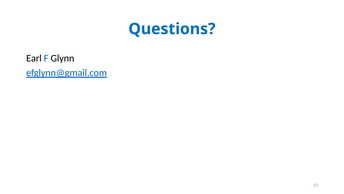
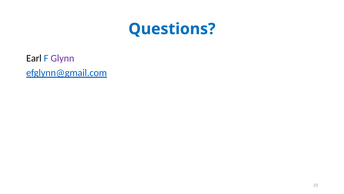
Glynn colour: black -> purple
